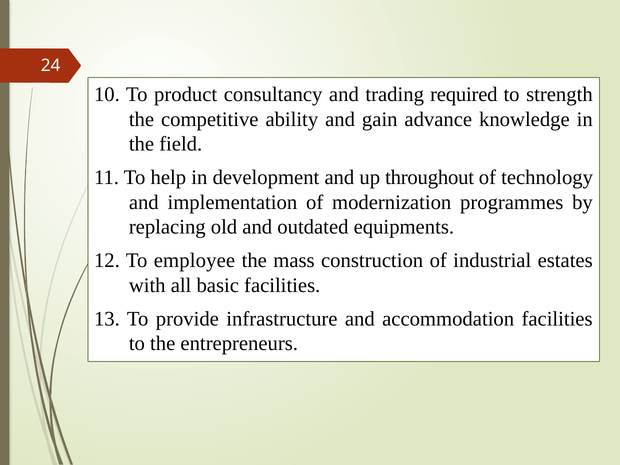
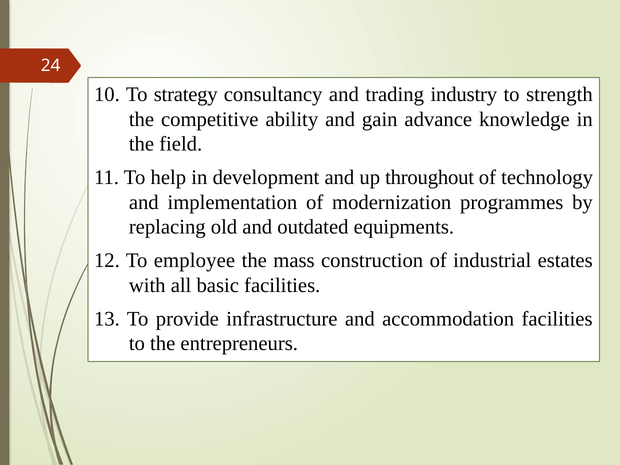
product: product -> strategy
required: required -> industry
